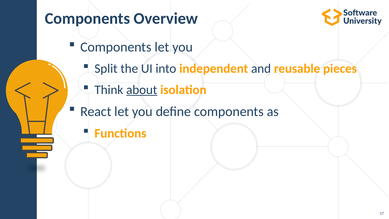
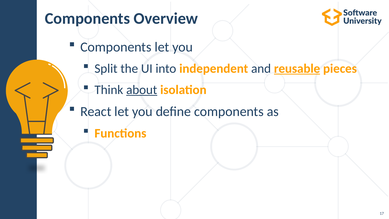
reusable underline: none -> present
